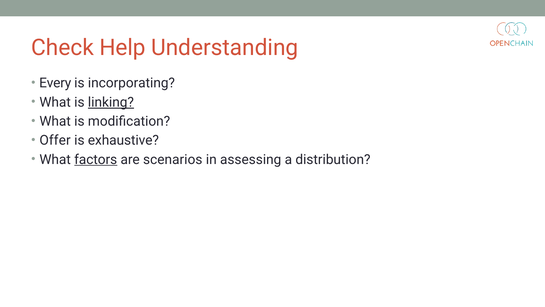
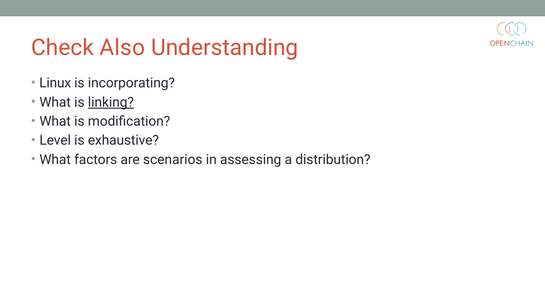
Help: Help -> Also
Every: Every -> Linux
Offer: Offer -> Level
factors underline: present -> none
